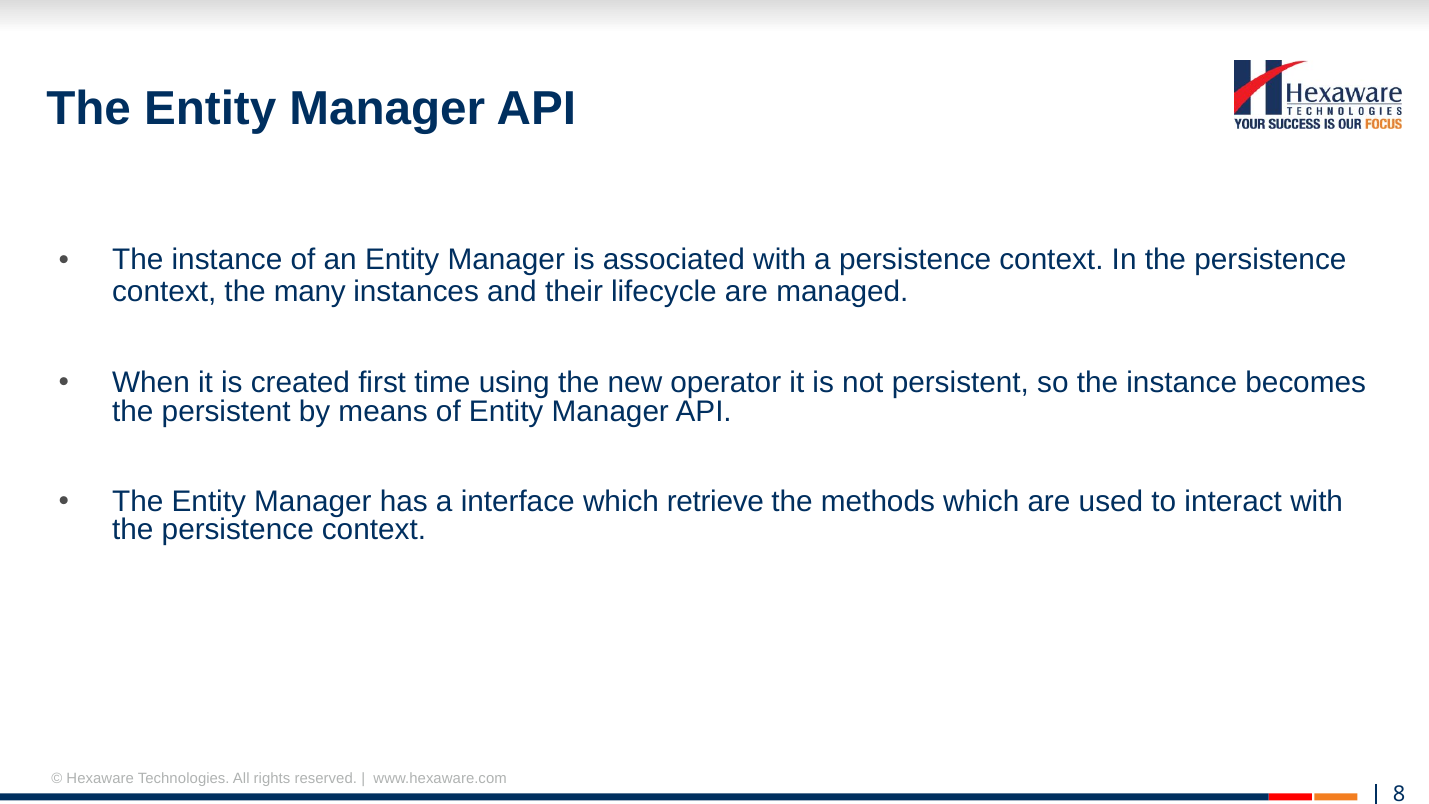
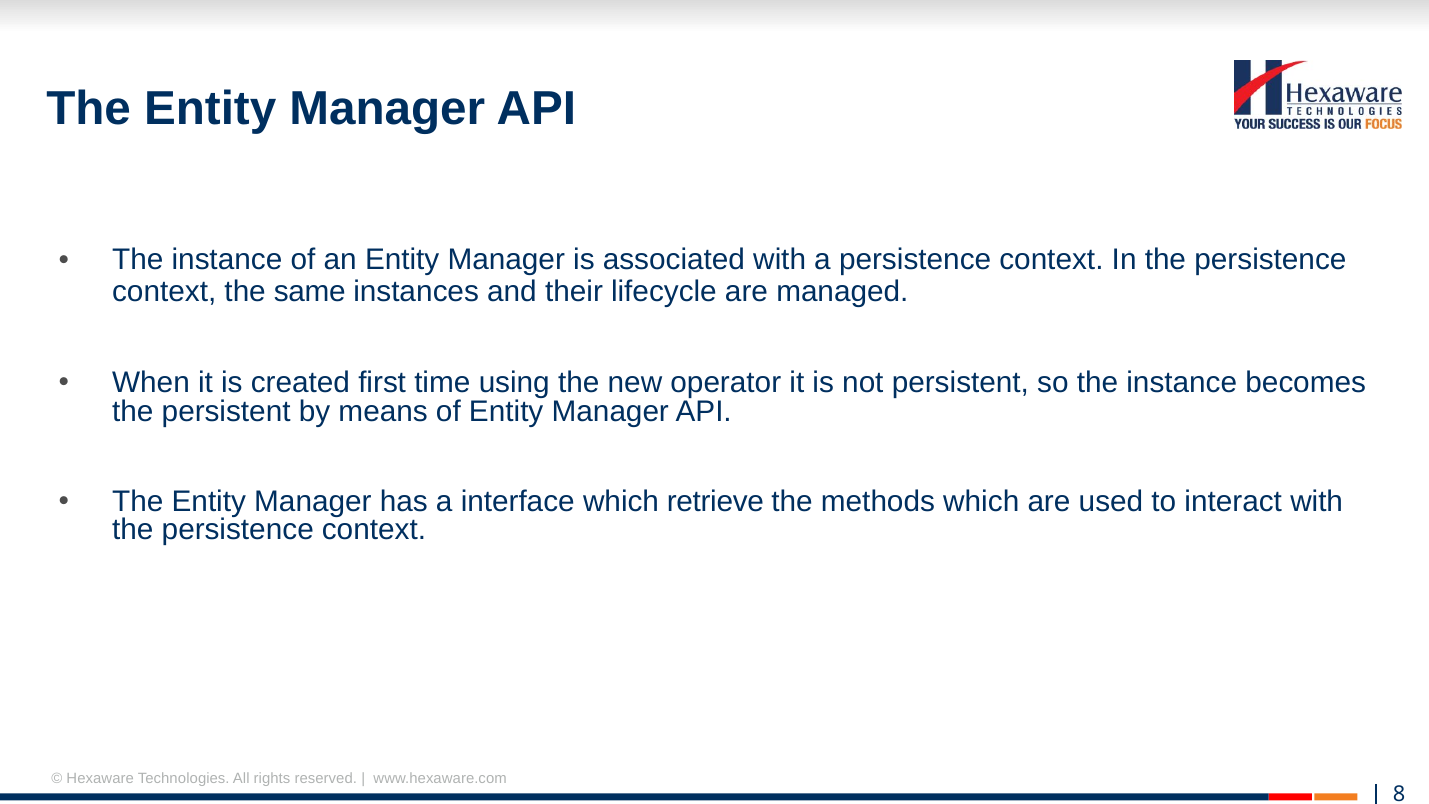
many: many -> same
